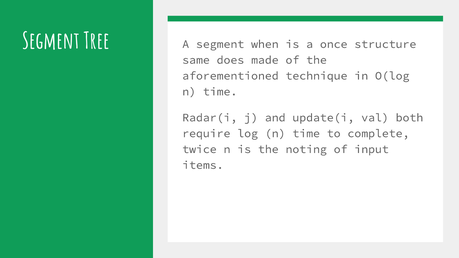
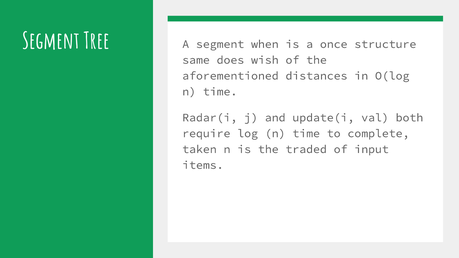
made: made -> wish
technique: technique -> distances
twice: twice -> taken
noting: noting -> traded
